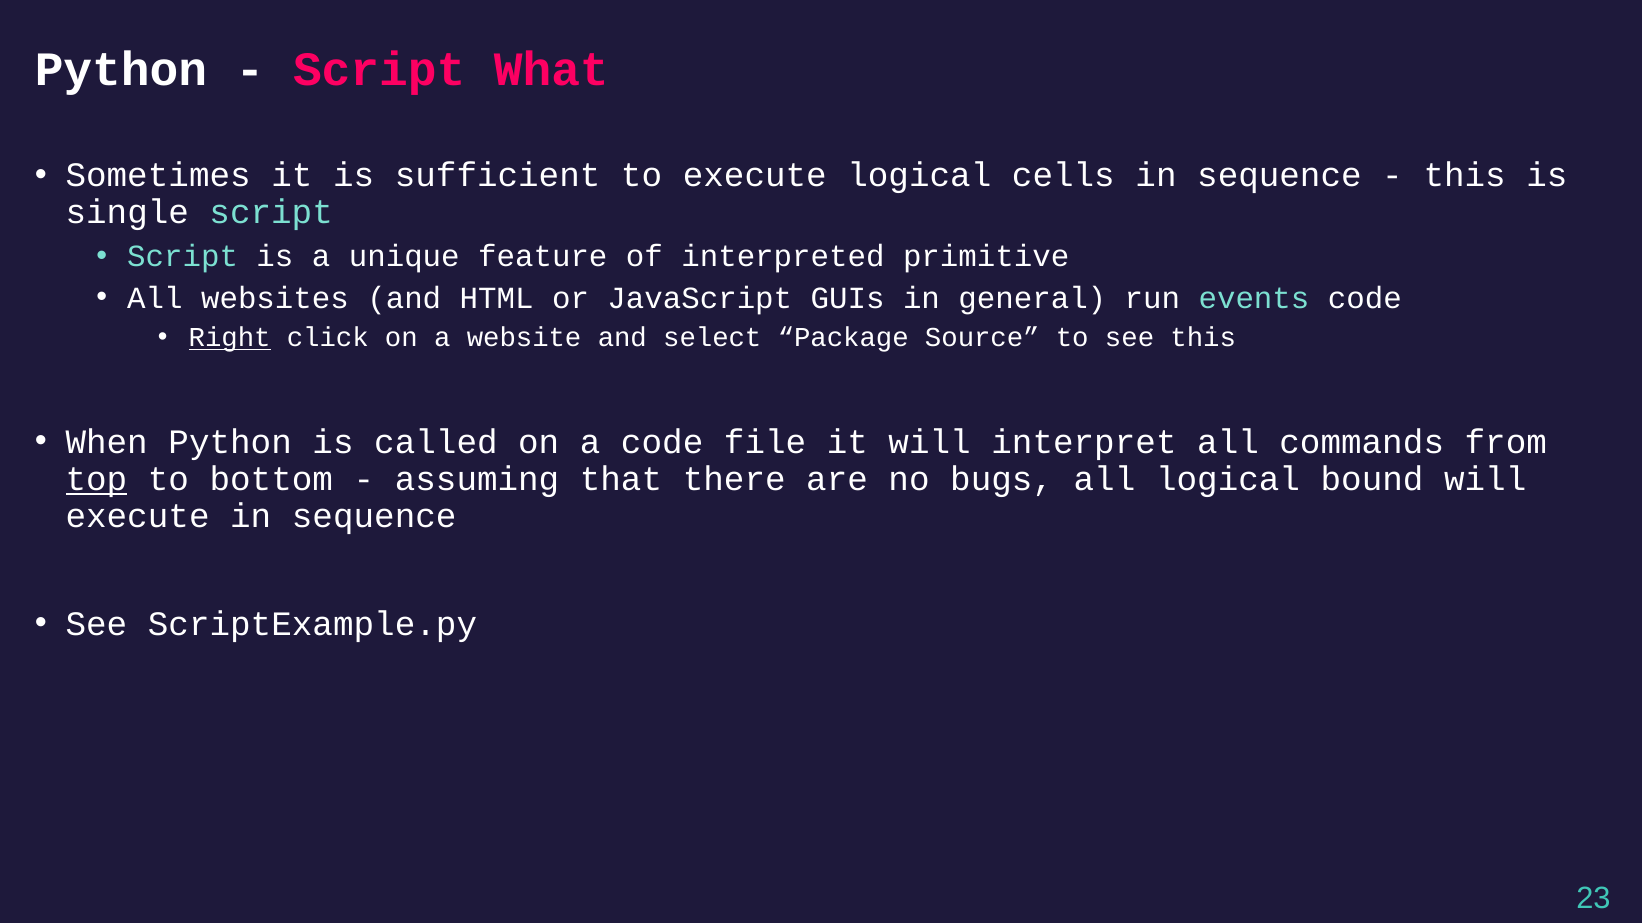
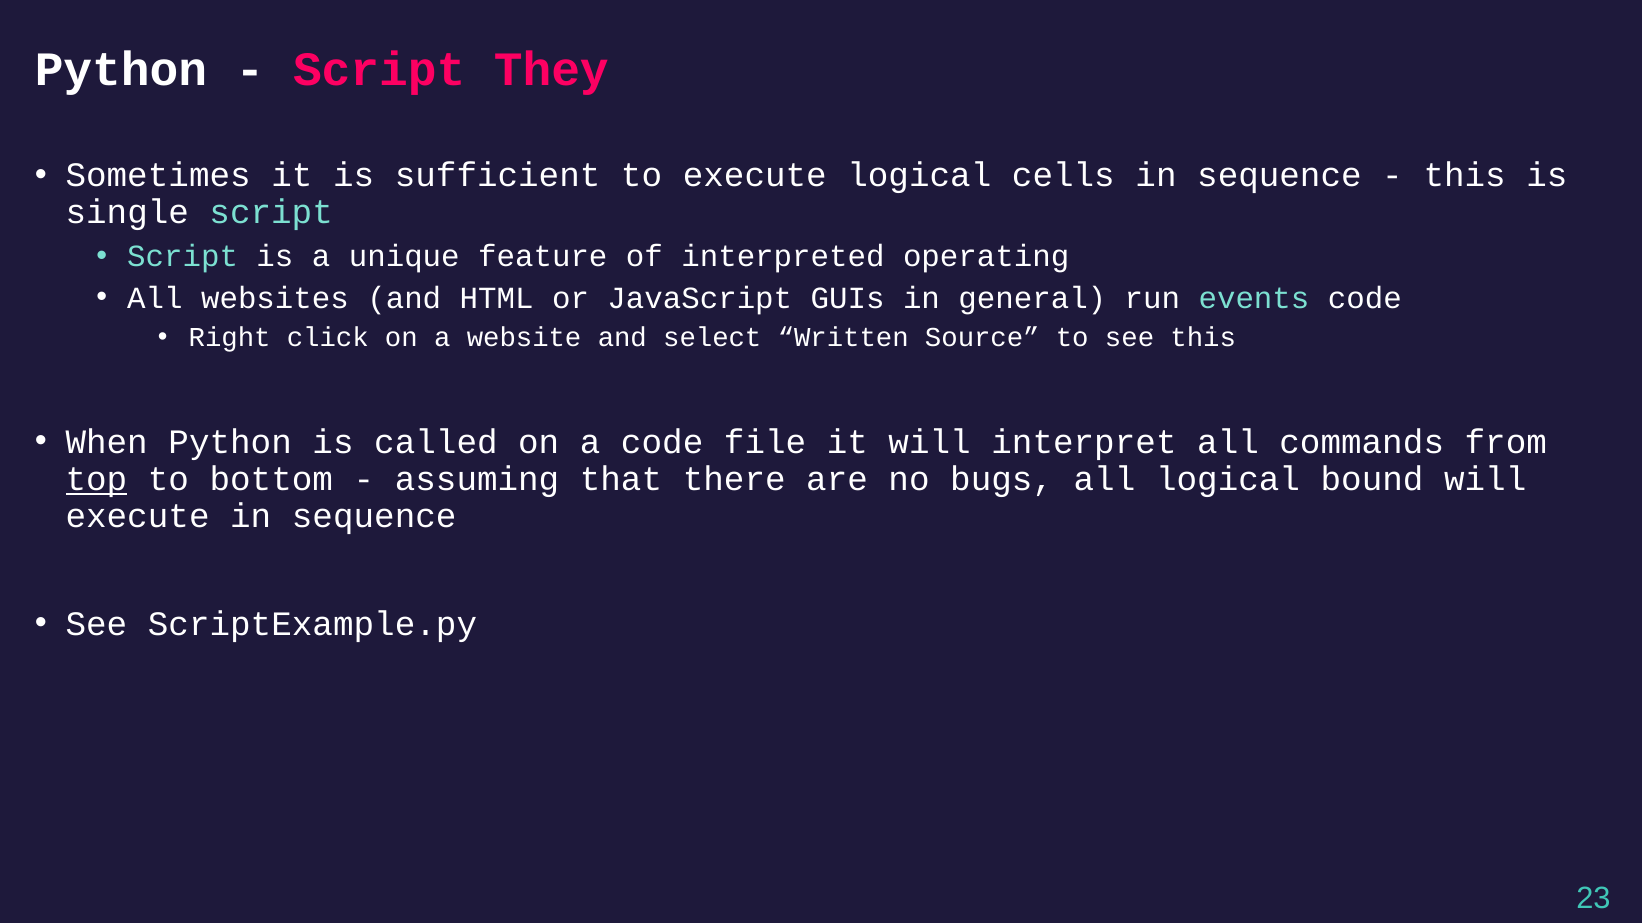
What: What -> They
primitive: primitive -> operating
Right underline: present -> none
Package: Package -> Written
